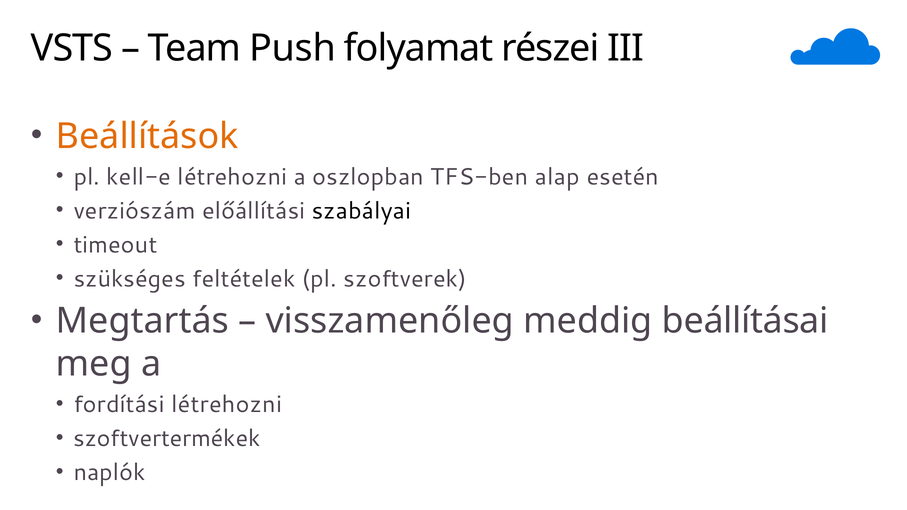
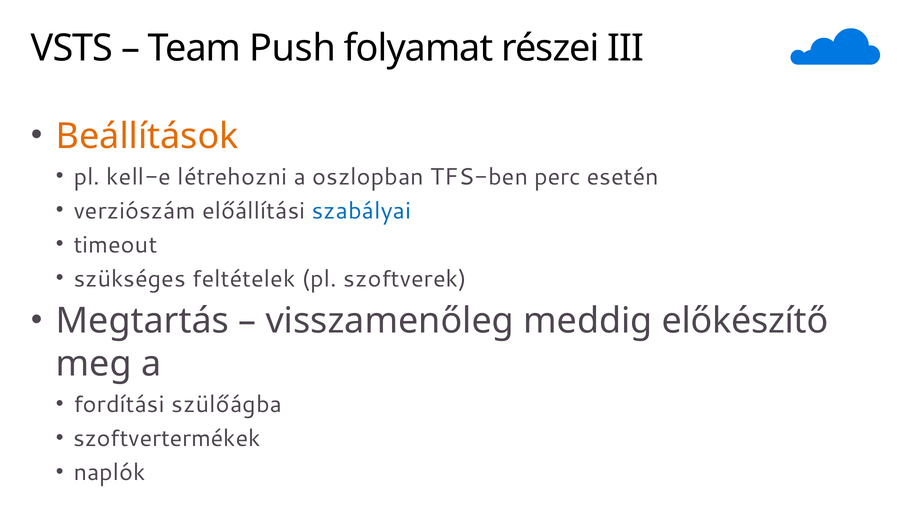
alap: alap -> perc
szabályai colour: black -> blue
beállításai: beállításai -> előkészítő
fordítási létrehozni: létrehozni -> szülőágba
